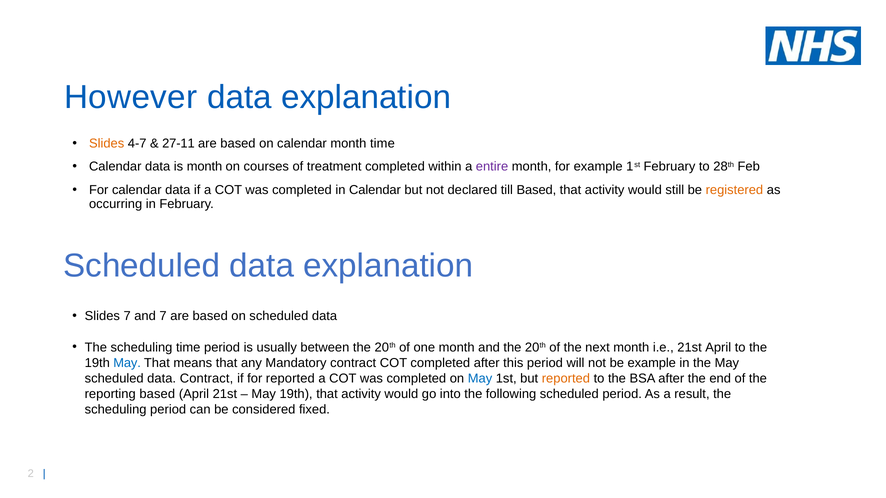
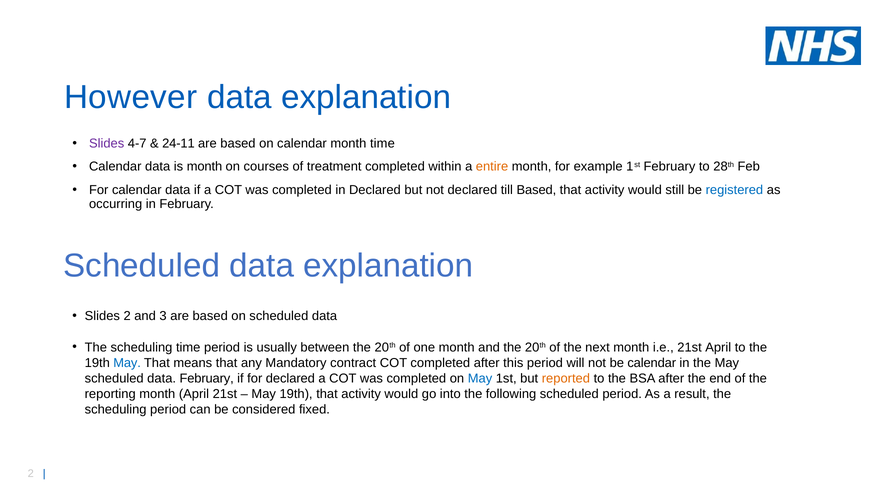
Slides at (107, 143) colour: orange -> purple
27-11: 27-11 -> 24-11
entire colour: purple -> orange
in Calendar: Calendar -> Declared
registered colour: orange -> blue
Slides 7: 7 -> 2
and 7: 7 -> 3
be example: example -> calendar
data Contract: Contract -> February
for reported: reported -> declared
reporting based: based -> month
